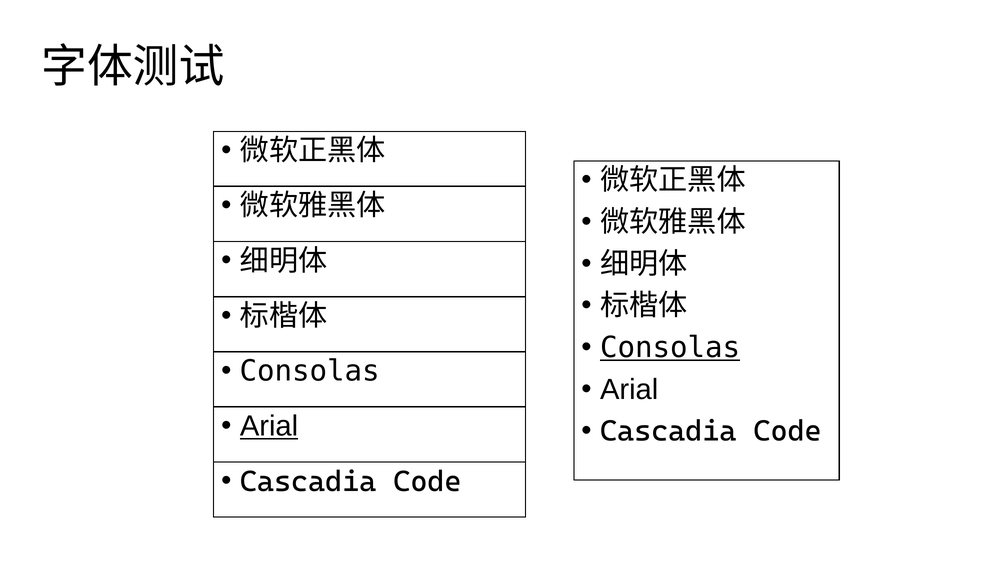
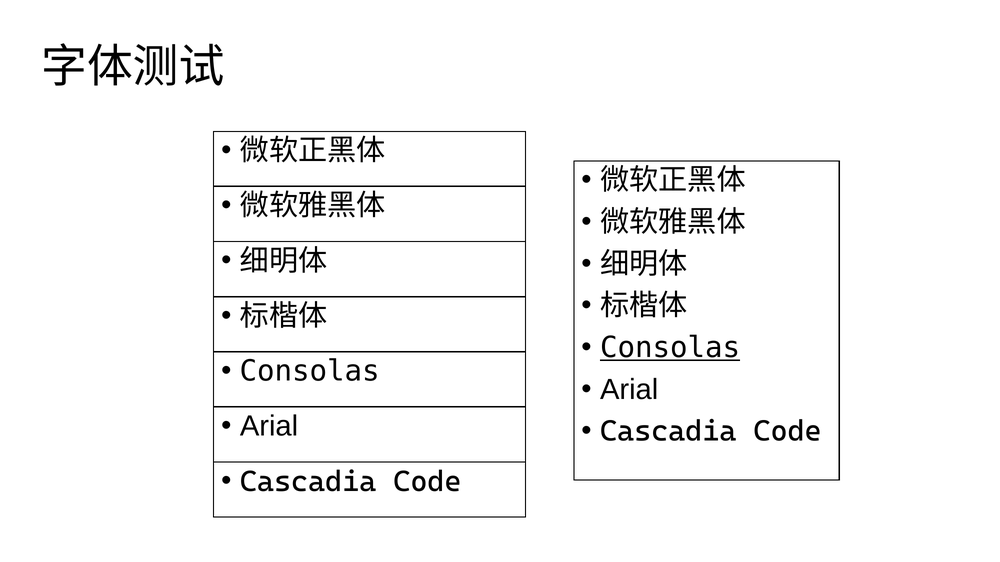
Arial at (269, 427) underline: present -> none
